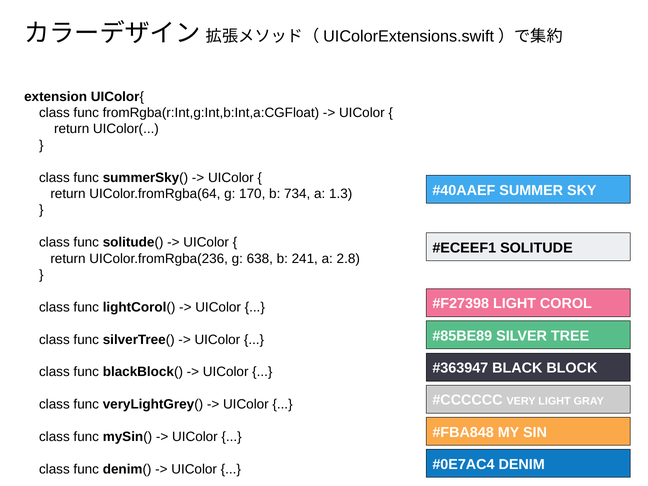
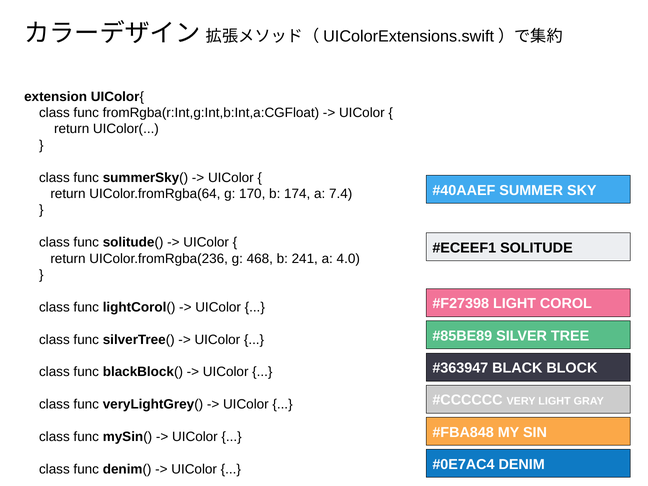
734: 734 -> 174
1.3: 1.3 -> 7.4
638: 638 -> 468
2.8: 2.8 -> 4.0
